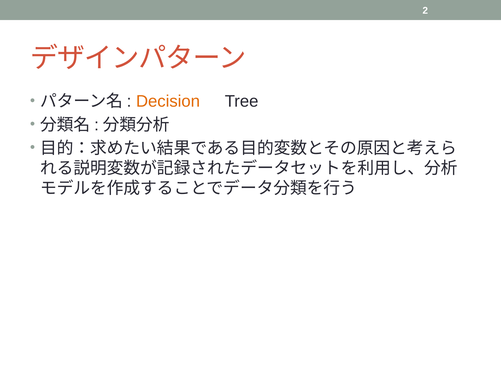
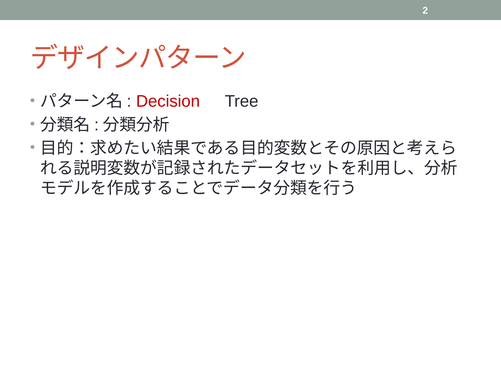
Decision colour: orange -> red
